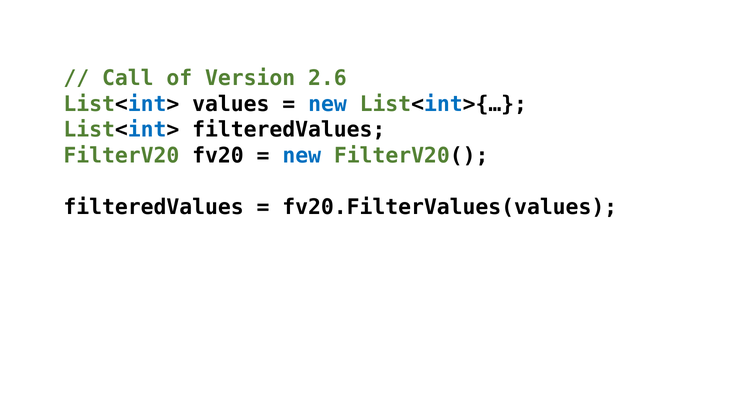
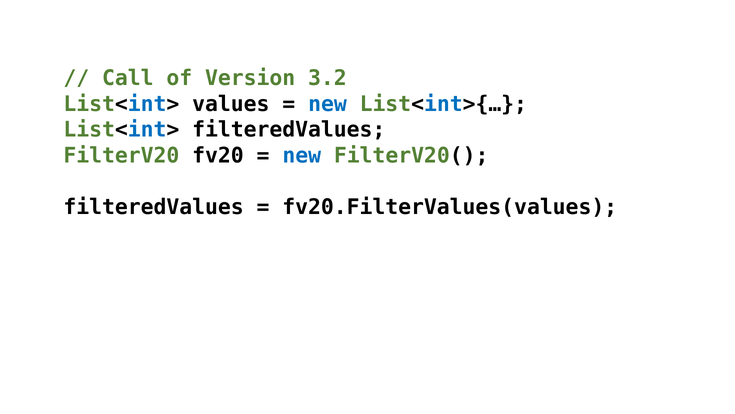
2.6: 2.6 -> 3.2
